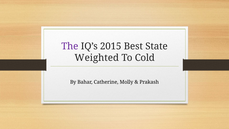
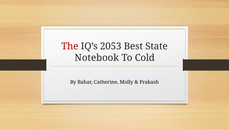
The colour: purple -> red
2015: 2015 -> 2053
Weighted: Weighted -> Notebook
